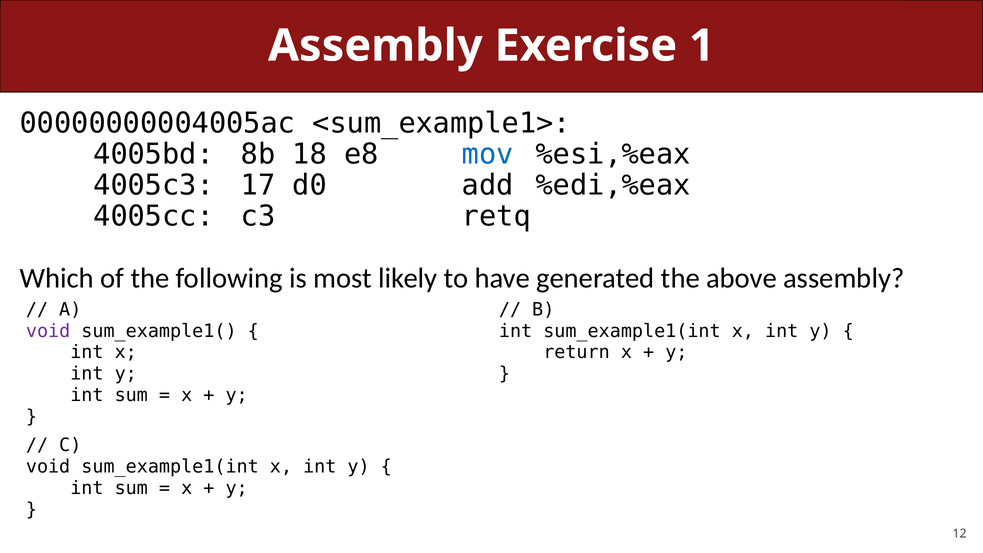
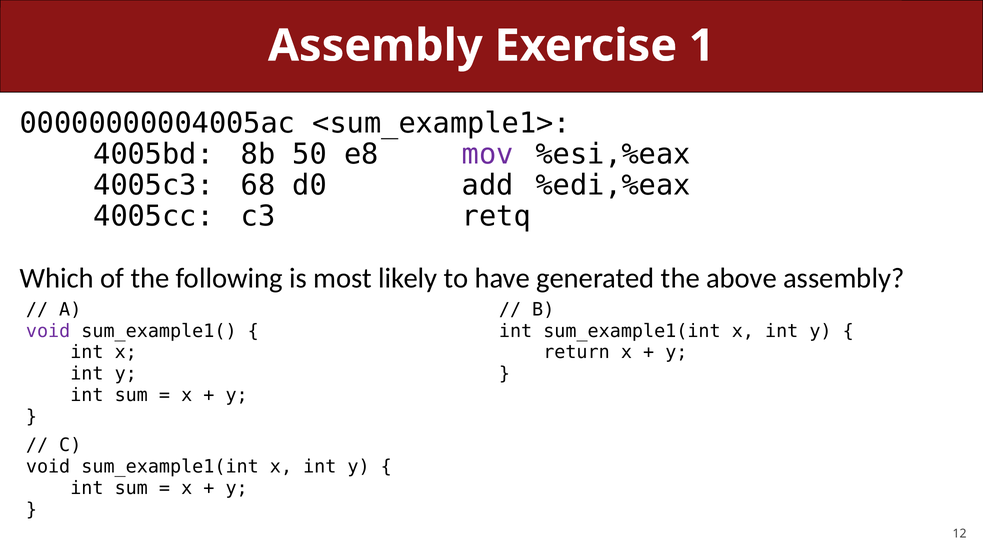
18: 18 -> 50
mov colour: blue -> purple
17: 17 -> 68
